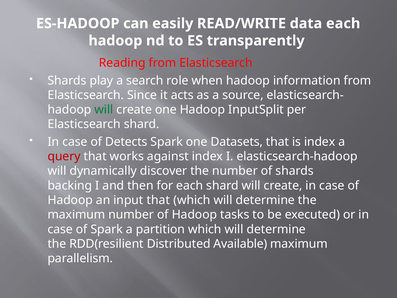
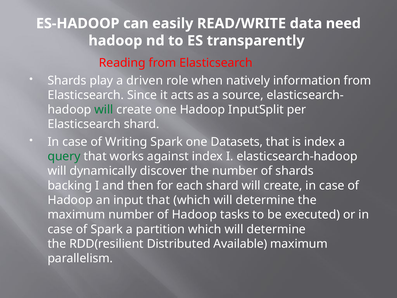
data each: each -> need
search: search -> driven
when hadoop: hadoop -> natively
Detects: Detects -> Writing
query colour: red -> green
